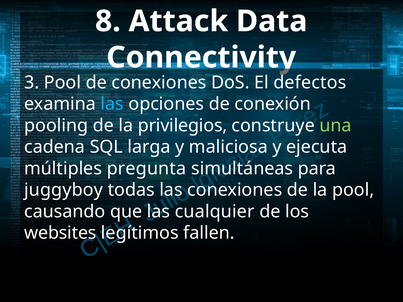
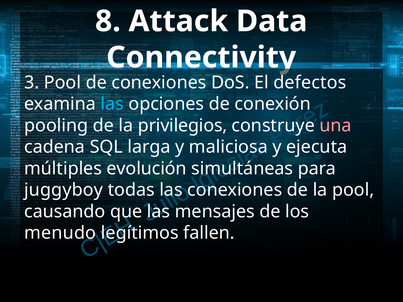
una colour: light green -> pink
pregunta: pregunta -> evolución
cualquier: cualquier -> mensajes
websites: websites -> menudo
